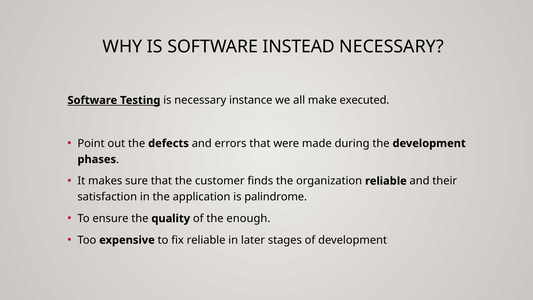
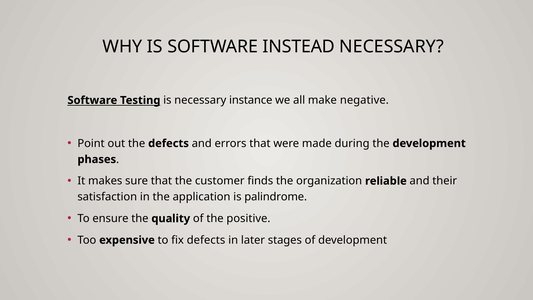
executed: executed -> negative
enough: enough -> positive
fix reliable: reliable -> defects
